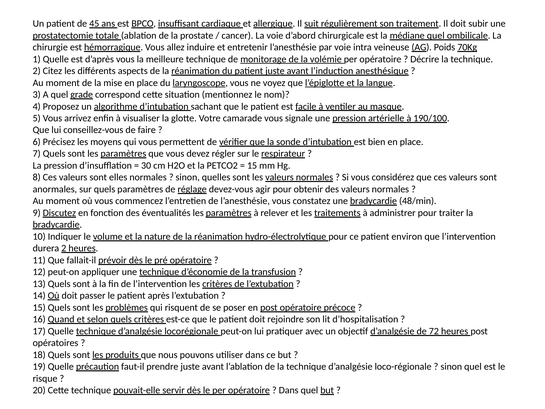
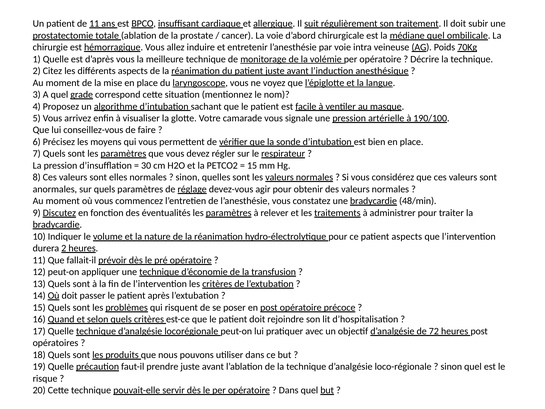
de 45: 45 -> 11
patient environ: environ -> aspects
